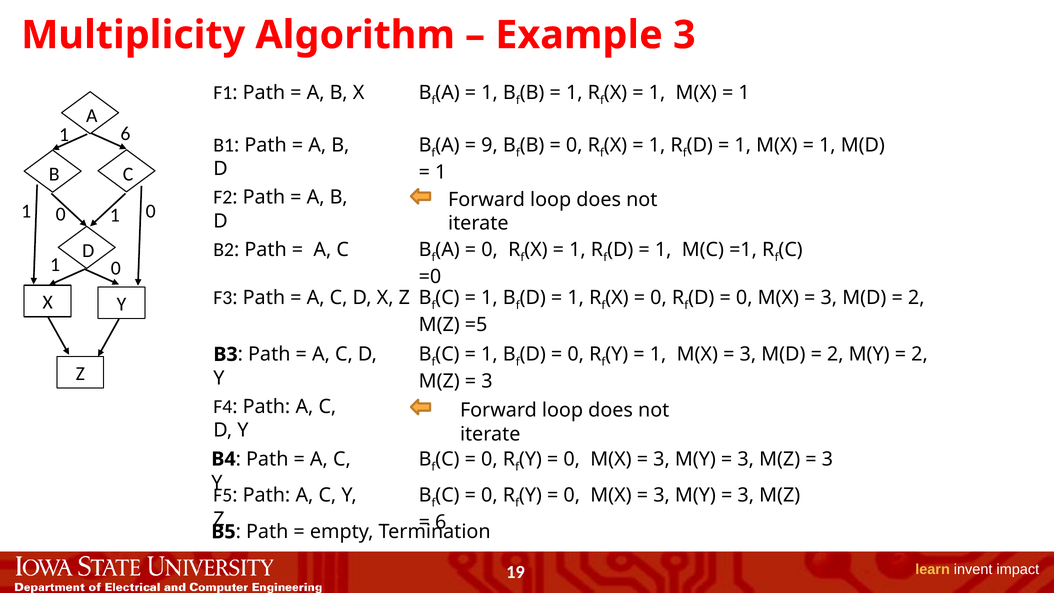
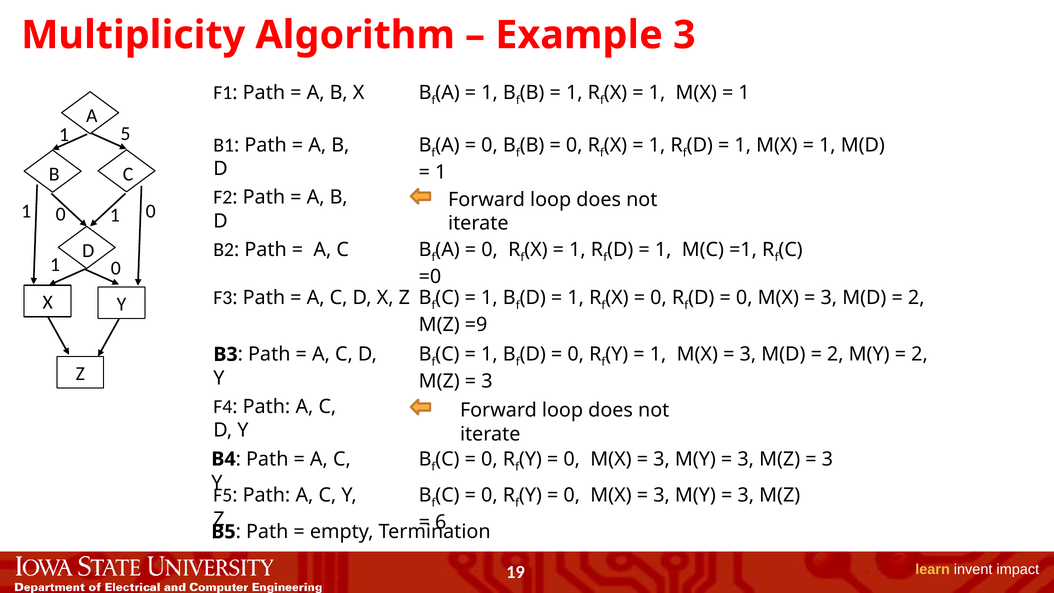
1 6: 6 -> 5
9 at (490, 145): 9 -> 0
=5: =5 -> =9
